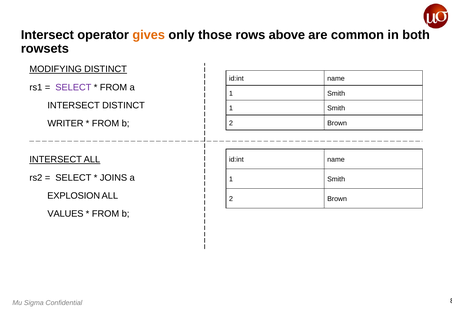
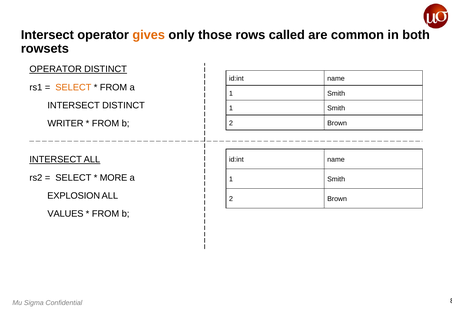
above: above -> called
MODIFYING at (56, 69): MODIFYING -> OPERATOR
SELECT at (73, 87) colour: purple -> orange
JOINS: JOINS -> MORE
